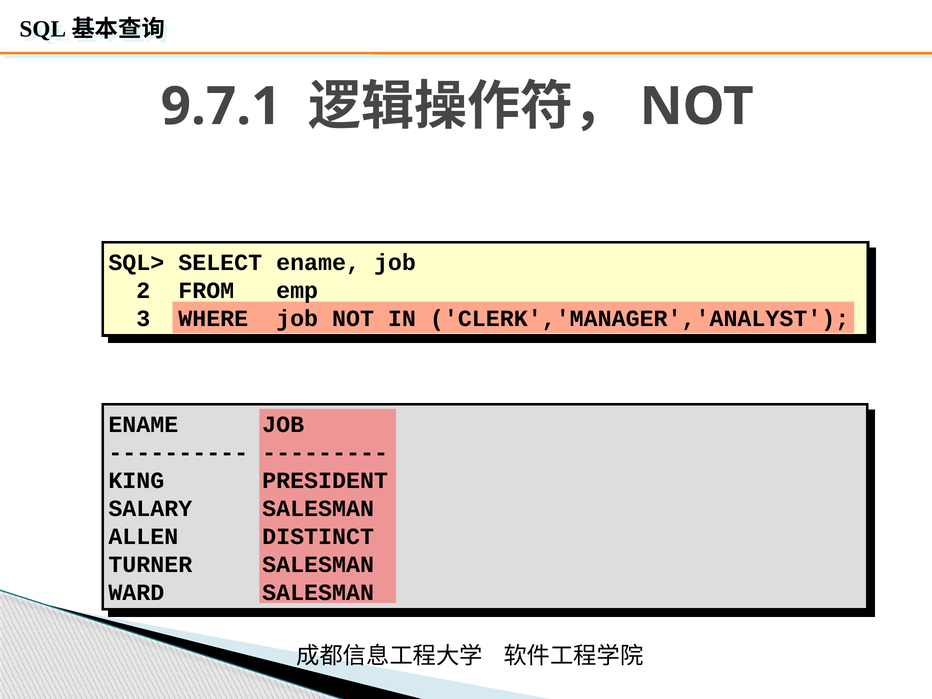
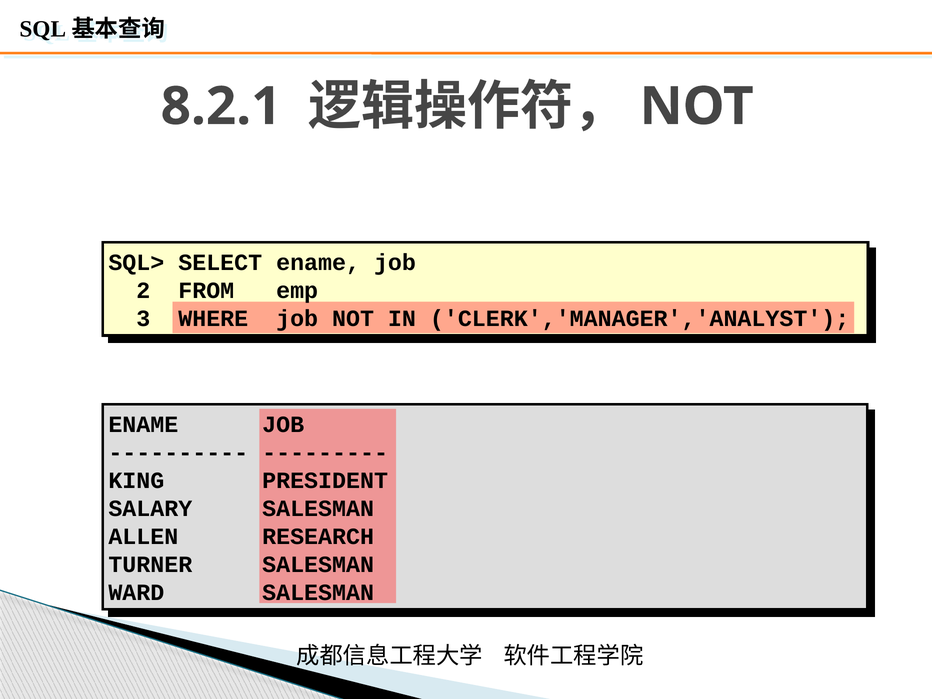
9.7.1: 9.7.1 -> 8.2.1
DISTINCT: DISTINCT -> RESEARCH
